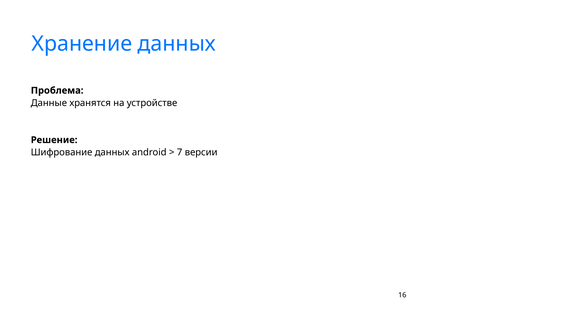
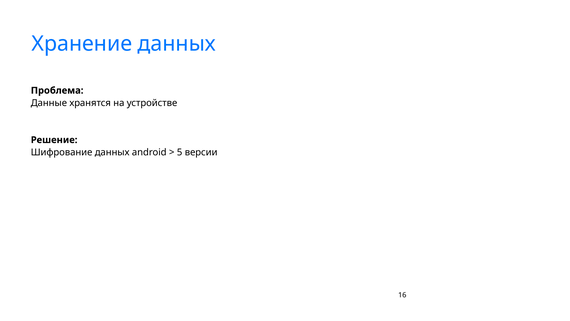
7: 7 -> 5
